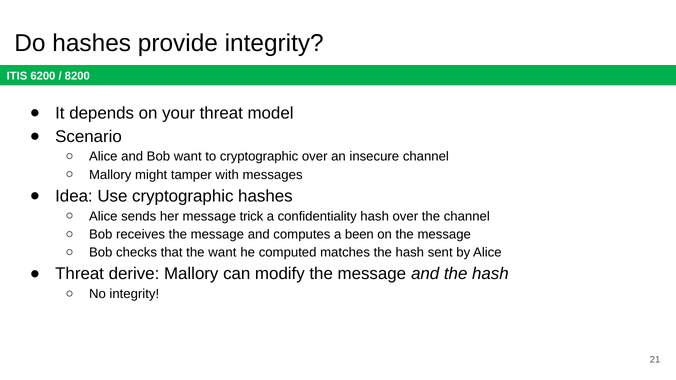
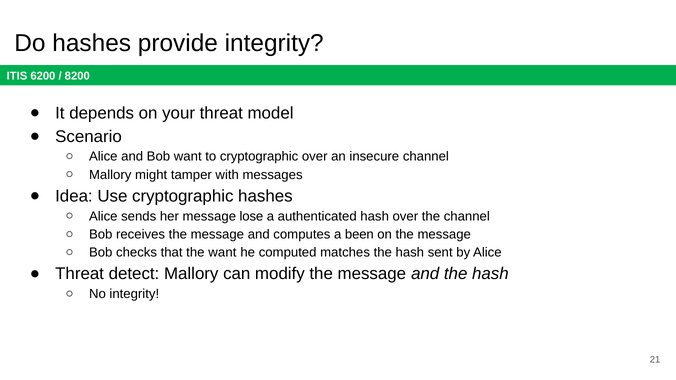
trick: trick -> lose
confidentiality: confidentiality -> authenticated
derive: derive -> detect
